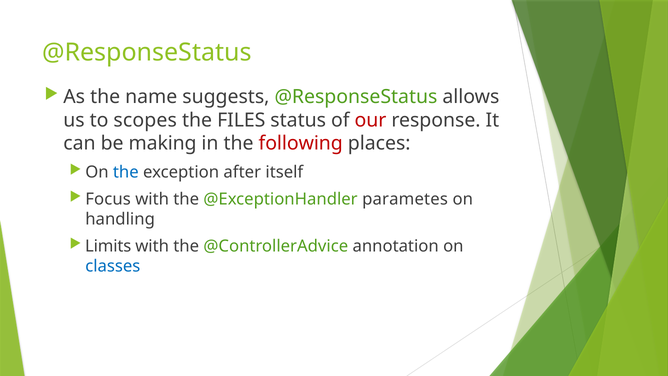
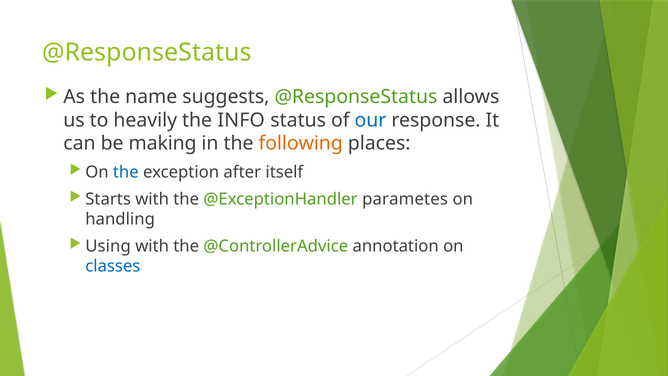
scopes: scopes -> heavily
FILES: FILES -> INFO
our colour: red -> blue
following colour: red -> orange
Focus: Focus -> Starts
Limits: Limits -> Using
